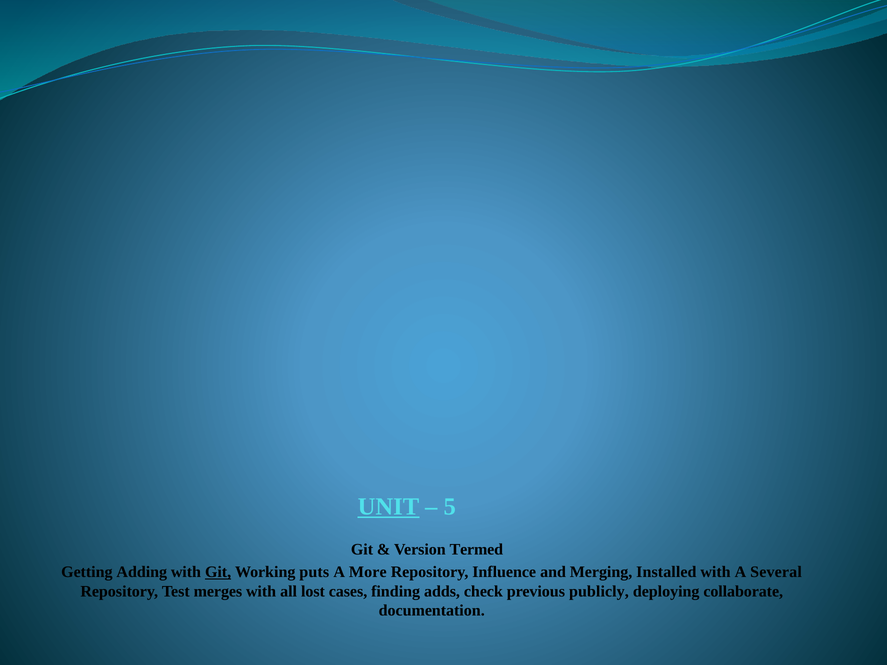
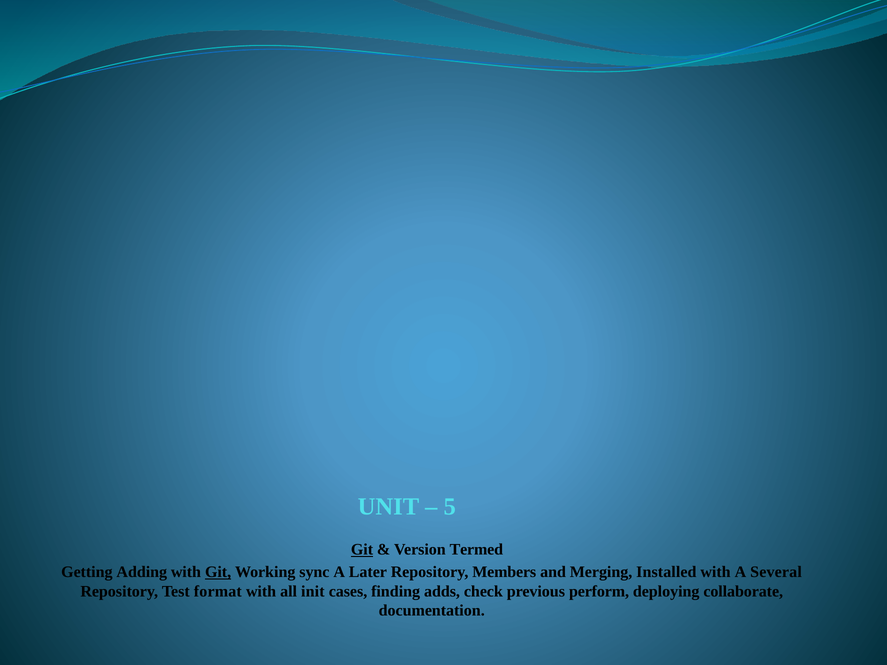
UNIT underline: present -> none
Git at (362, 550) underline: none -> present
puts: puts -> sync
More: More -> Later
Influence: Influence -> Members
merges: merges -> format
lost: lost -> init
publicly: publicly -> perform
